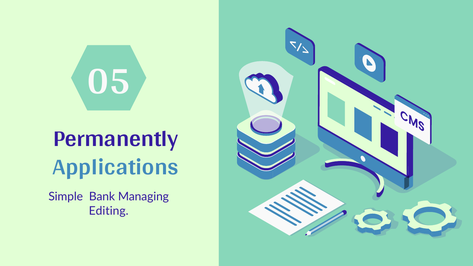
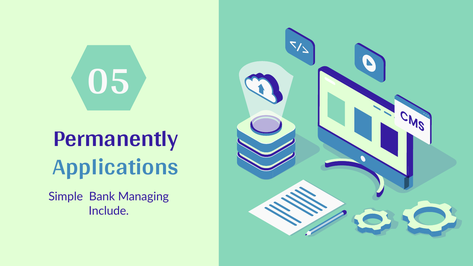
Editing: Editing -> Include
